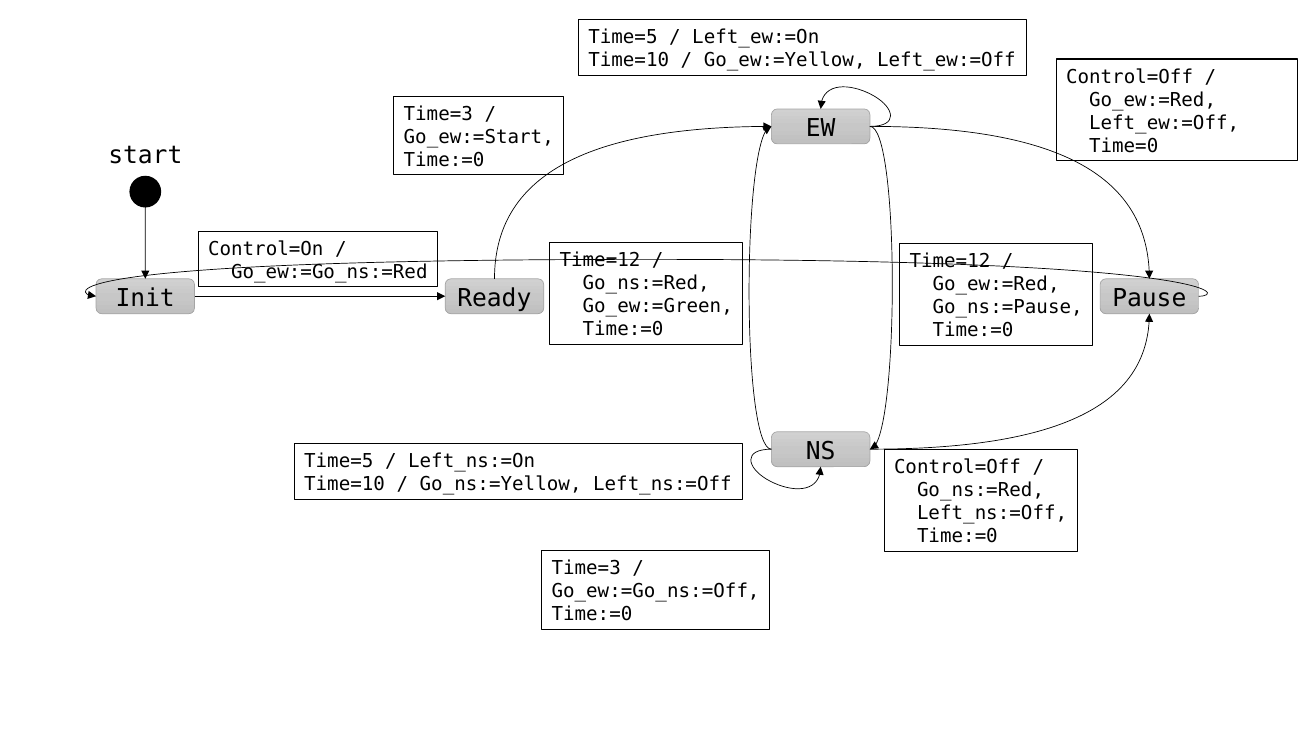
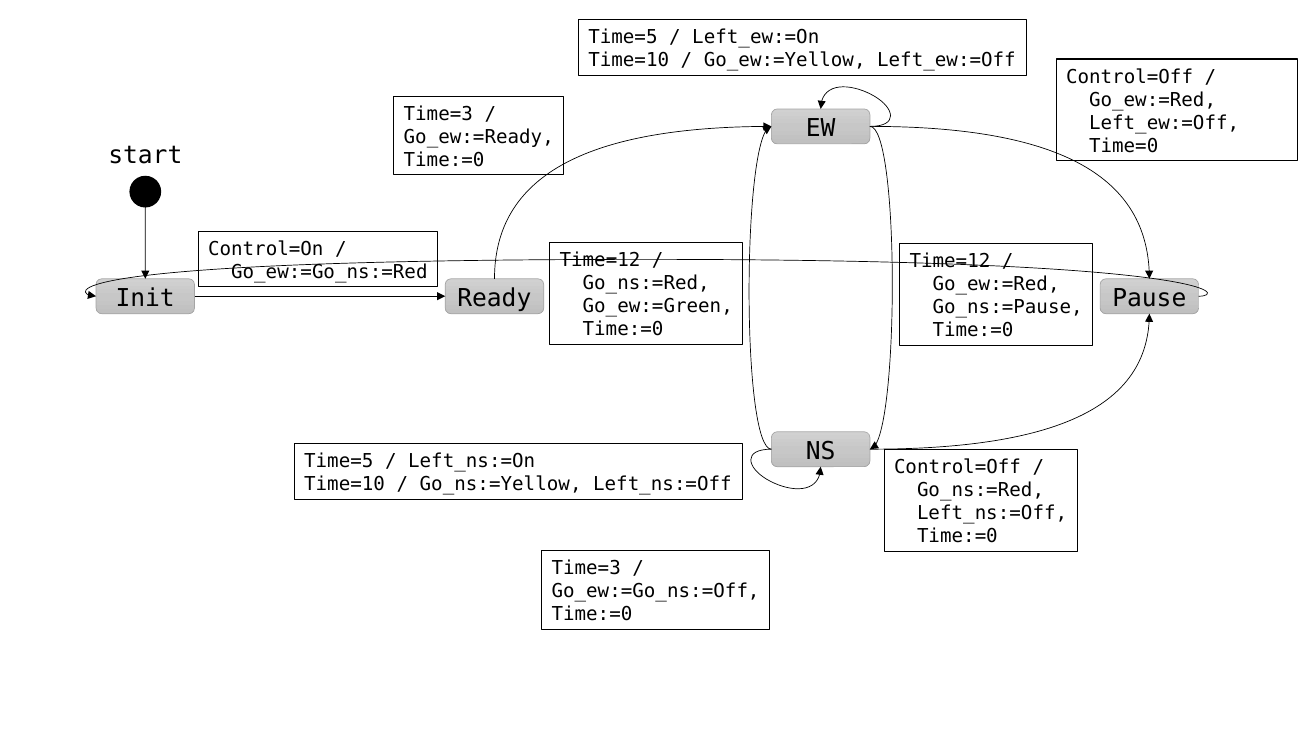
Go_ew:=Start: Go_ew:=Start -> Go_ew:=Ready
